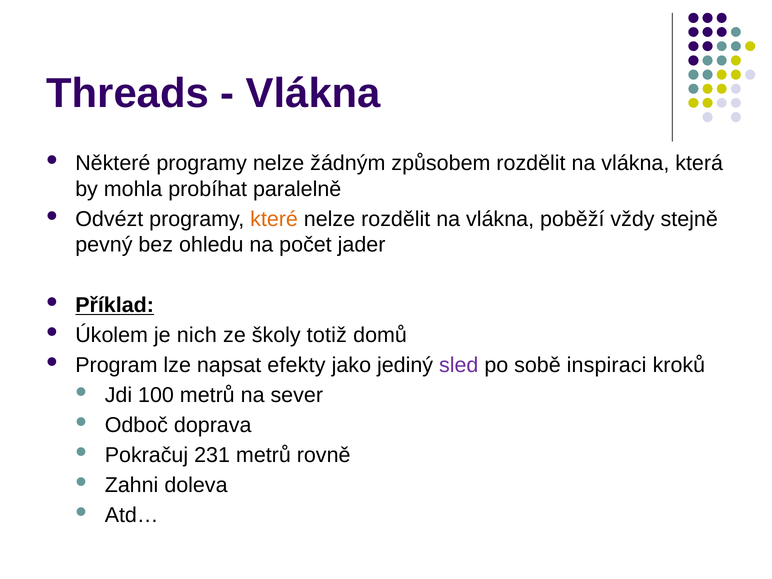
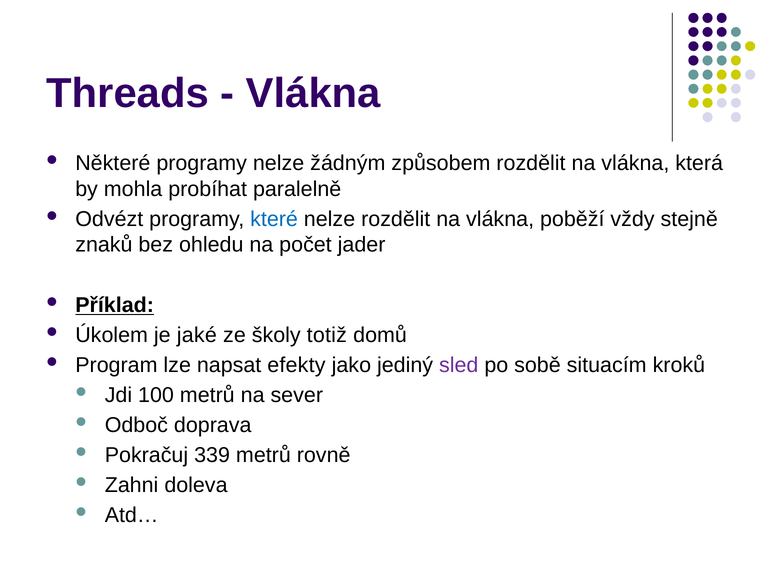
které colour: orange -> blue
pevný: pevný -> znaků
nich: nich -> jaké
inspiraci: inspiraci -> situacím
231: 231 -> 339
